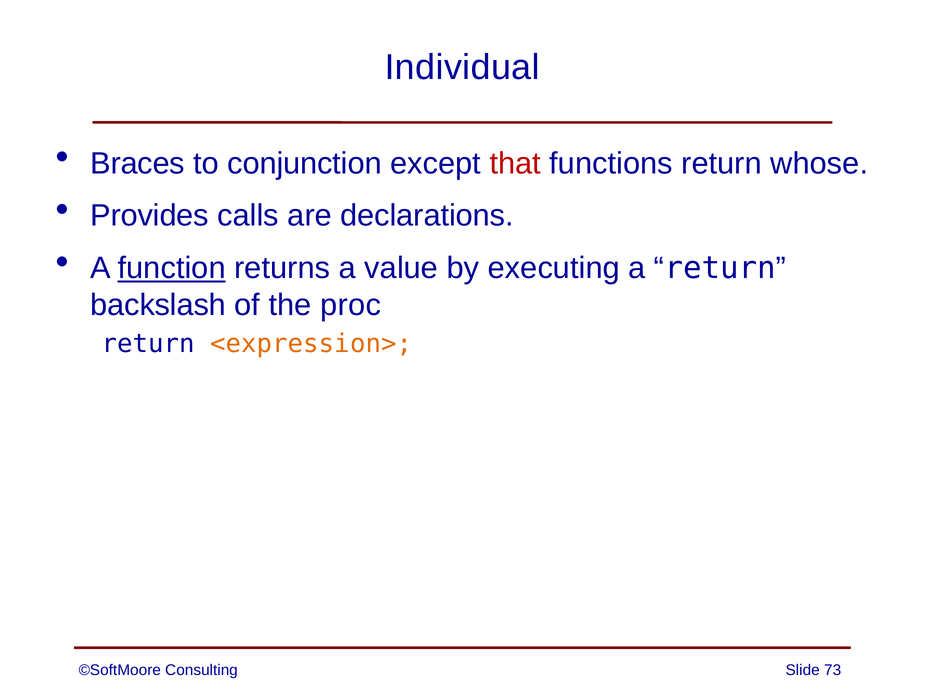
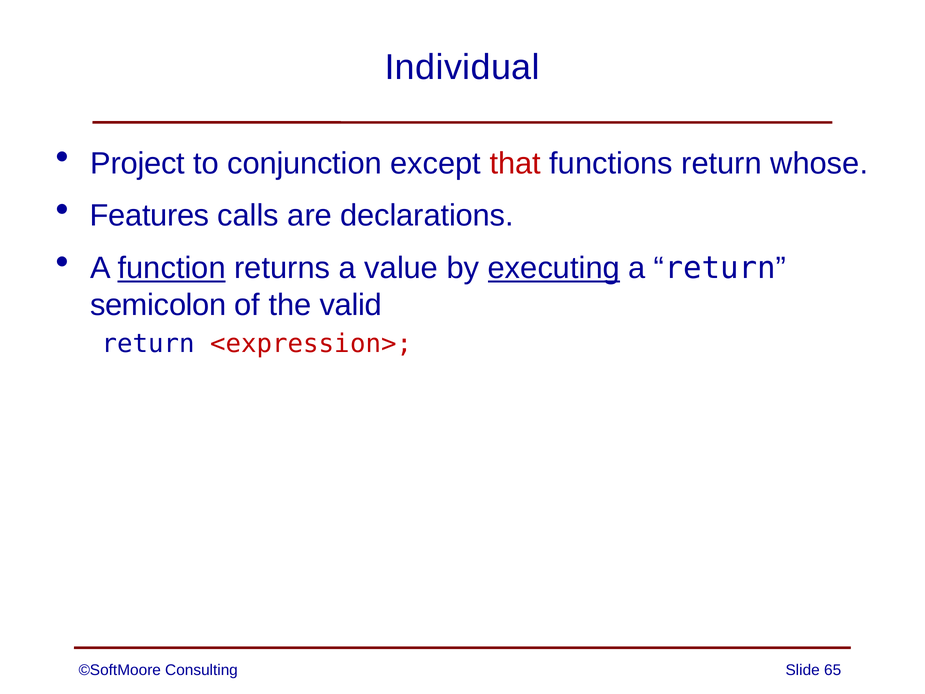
Braces: Braces -> Project
Provides: Provides -> Features
executing underline: none -> present
backslash: backslash -> semicolon
proc: proc -> valid
<expression> colour: orange -> red
73: 73 -> 65
